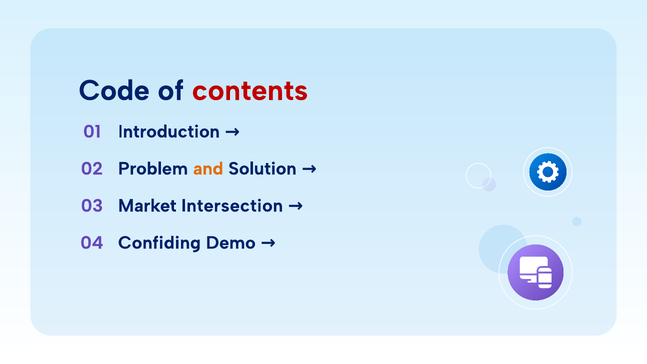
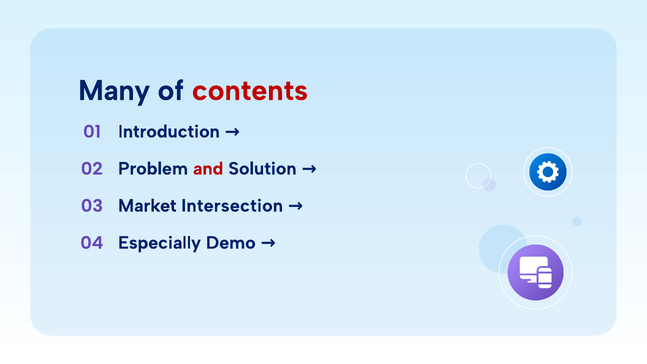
Code: Code -> Many
and colour: orange -> red
Confiding: Confiding -> Especially
